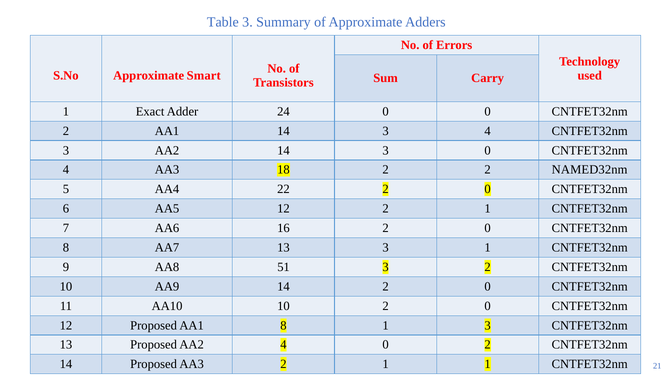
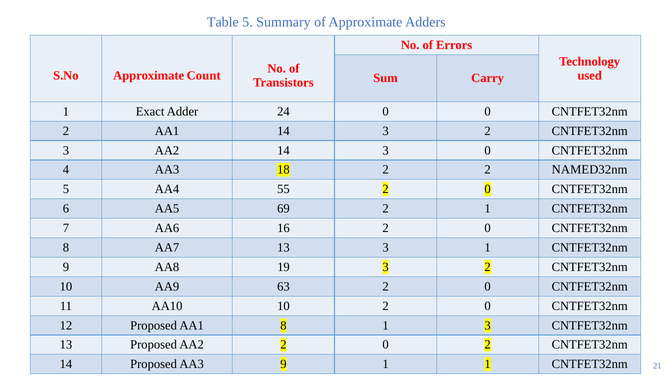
Table 3: 3 -> 5
Smart: Smart -> Count
14 3 4: 4 -> 2
22: 22 -> 55
AA5 12: 12 -> 69
51: 51 -> 19
AA9 14: 14 -> 63
AA2 4: 4 -> 2
AA3 2: 2 -> 9
